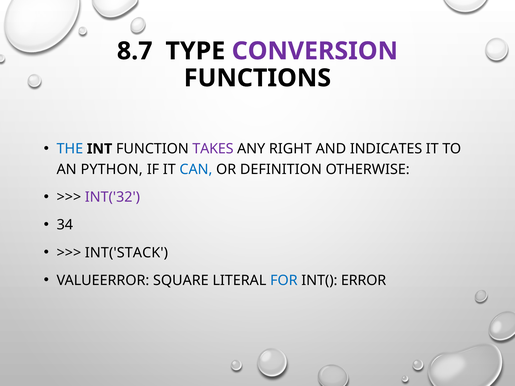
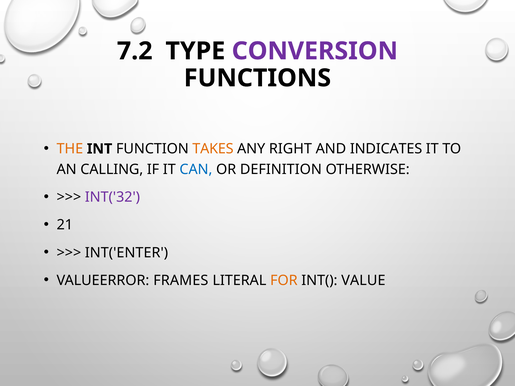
8.7: 8.7 -> 7.2
THE colour: blue -> orange
TAKES colour: purple -> orange
PYTHON: PYTHON -> CALLING
34: 34 -> 21
INT('STACK: INT('STACK -> INT('ENTER
SQUARE: SQUARE -> FRAMES
FOR colour: blue -> orange
ERROR: ERROR -> VALUE
